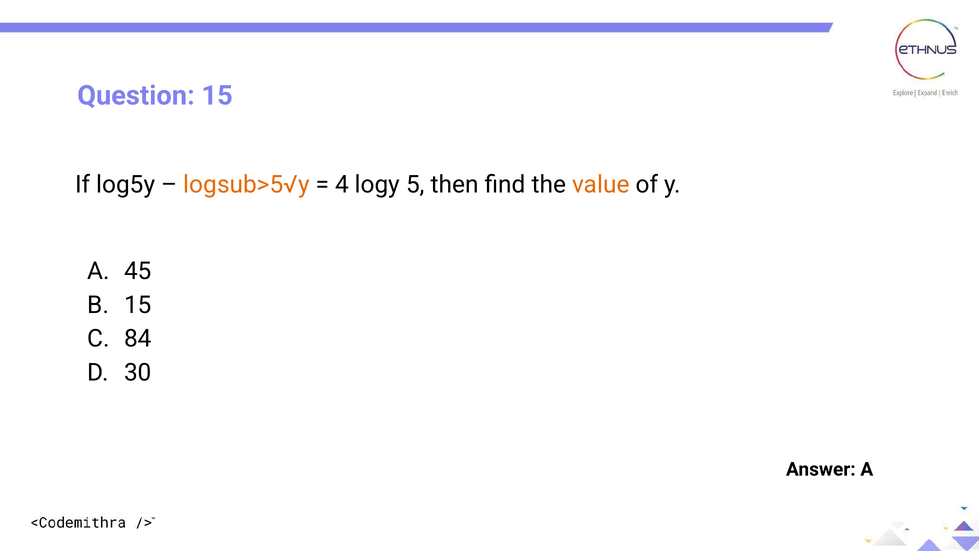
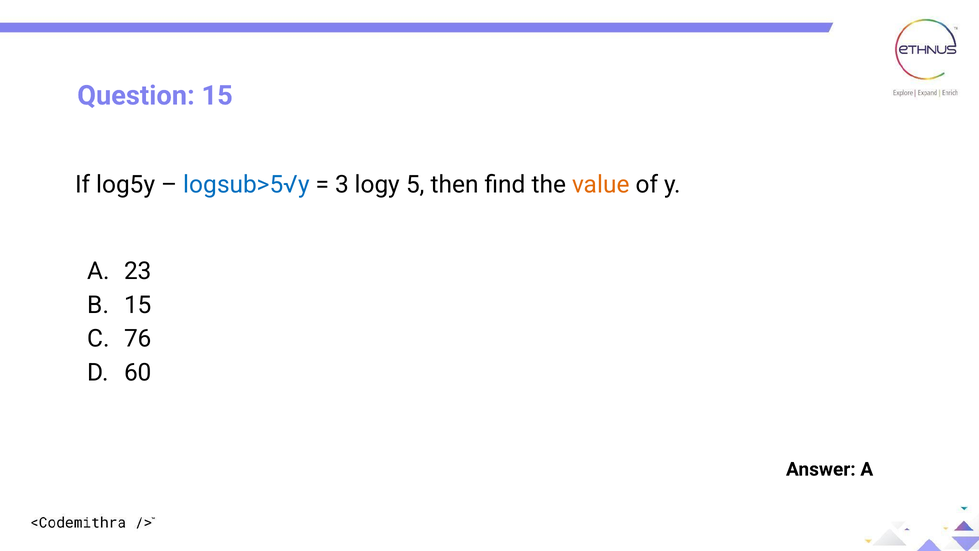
logsub>5√y colour: orange -> blue
4: 4 -> 3
45: 45 -> 23
84: 84 -> 76
30: 30 -> 60
